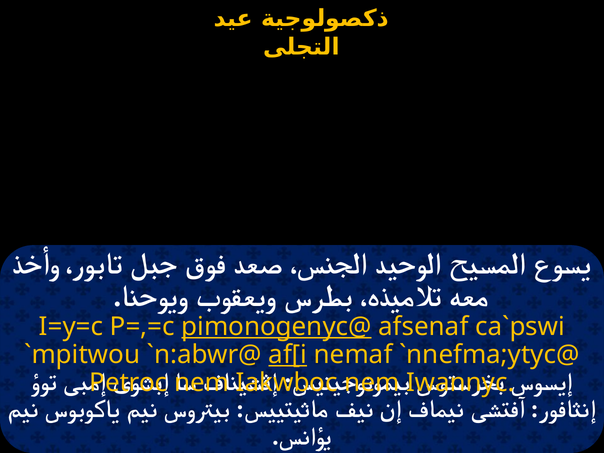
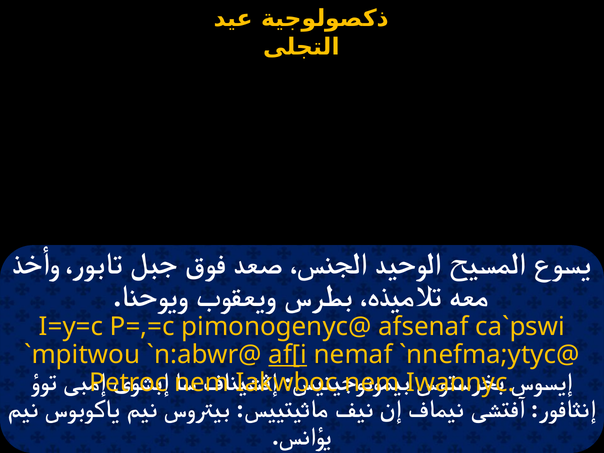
pimonogenyc@ underline: present -> none
